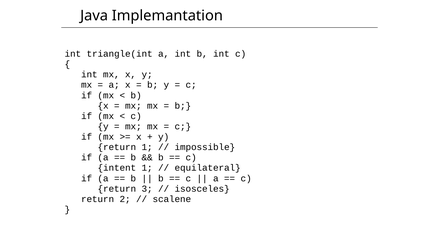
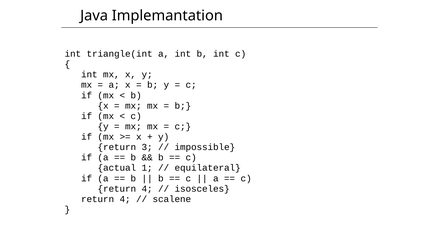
return 1: 1 -> 3
intent: intent -> actual
3 at (147, 189): 3 -> 4
2 at (125, 199): 2 -> 4
